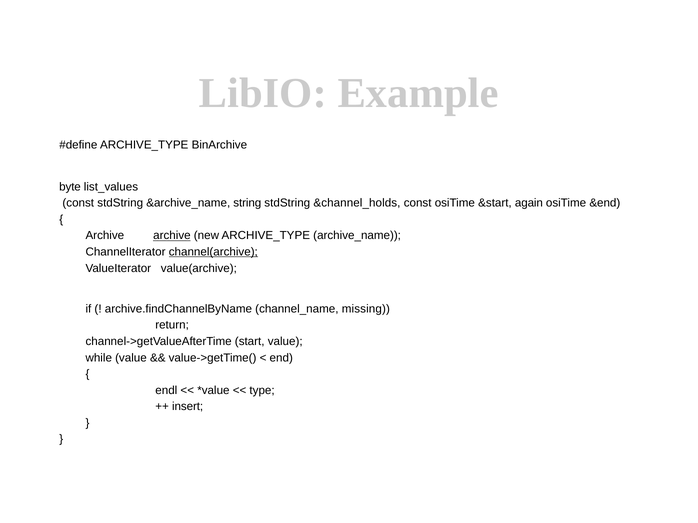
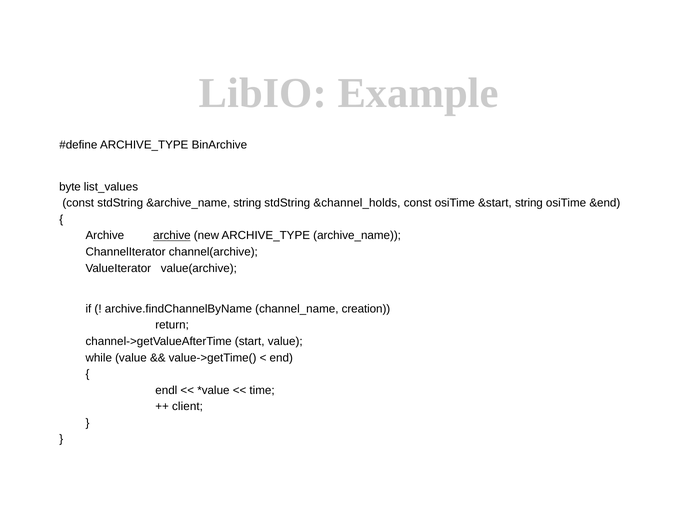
&start again: again -> string
channel(archive underline: present -> none
missing: missing -> creation
type: type -> time
insert: insert -> client
